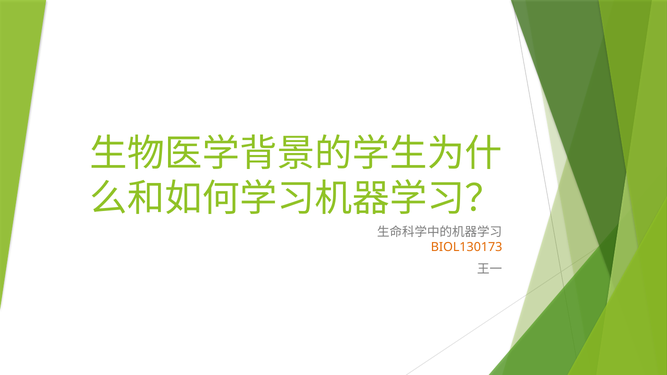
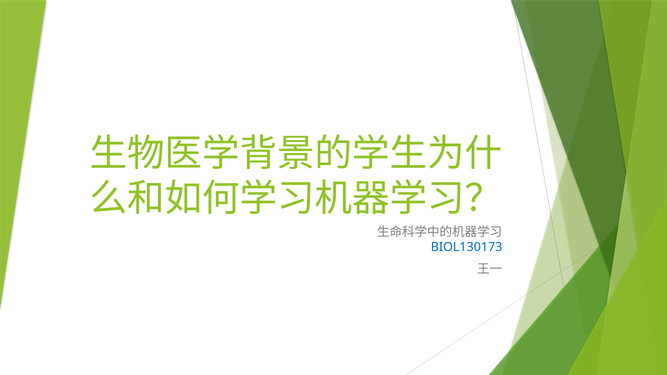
BIOL130173 colour: orange -> blue
